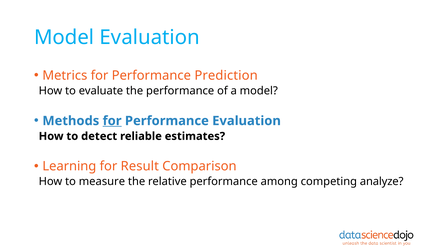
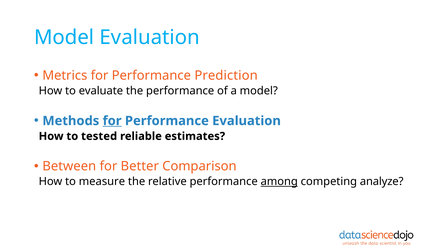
detect: detect -> tested
Learning: Learning -> Between
Result: Result -> Better
among underline: none -> present
